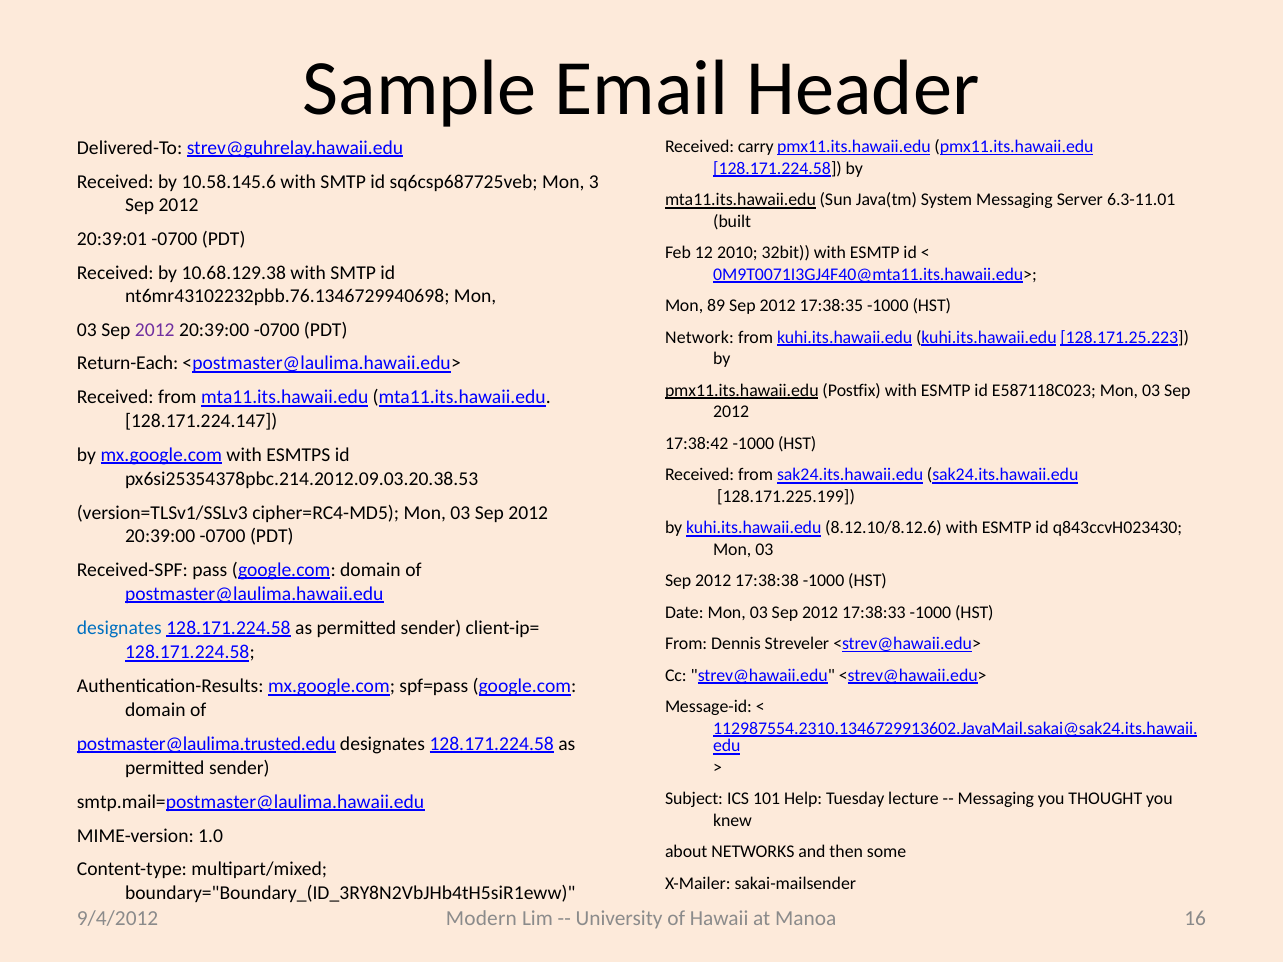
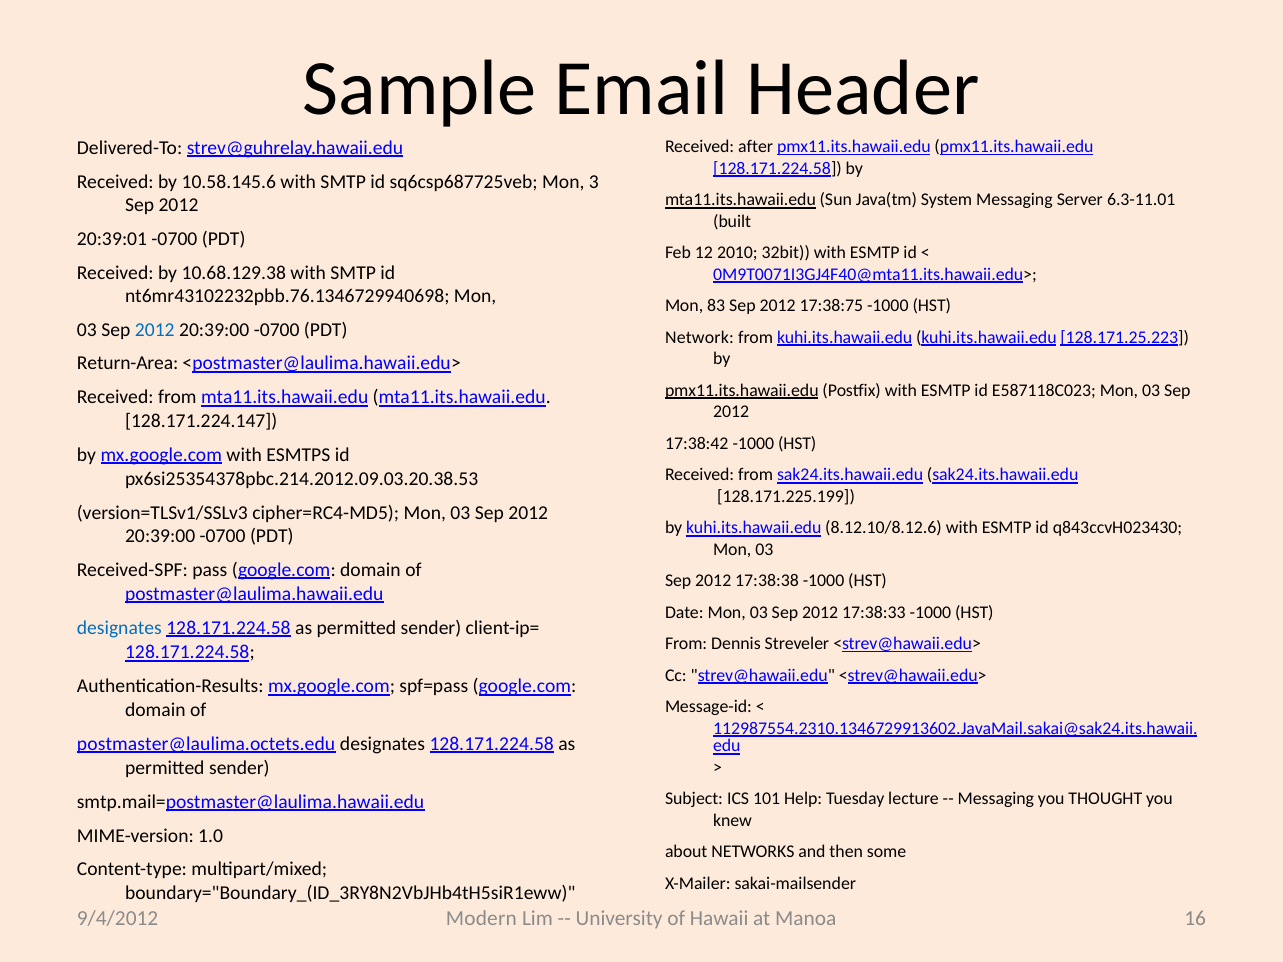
carry: carry -> after
89: 89 -> 83
17:38:35: 17:38:35 -> 17:38:75
2012 at (155, 330) colour: purple -> blue
Return-Each: Return-Each -> Return-Area
postmaster@laulima.trusted.edu: postmaster@laulima.trusted.edu -> postmaster@laulima.octets.edu
